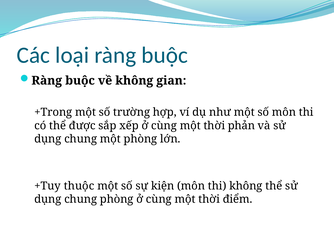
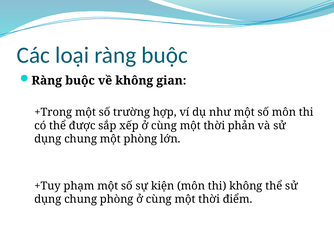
thuộc: thuộc -> phạm
